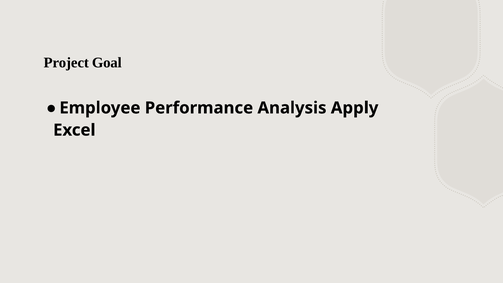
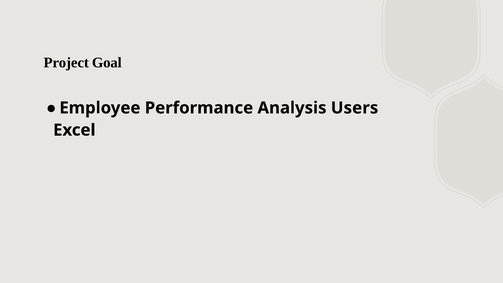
Apply: Apply -> Users
